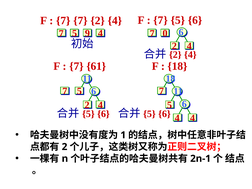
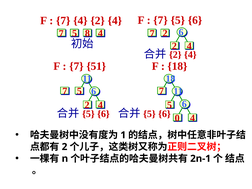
7 at (80, 21): 7 -> 4
9: 9 -> 8
7 0: 0 -> 2
61: 61 -> 51
6 4: 4 -> 0
